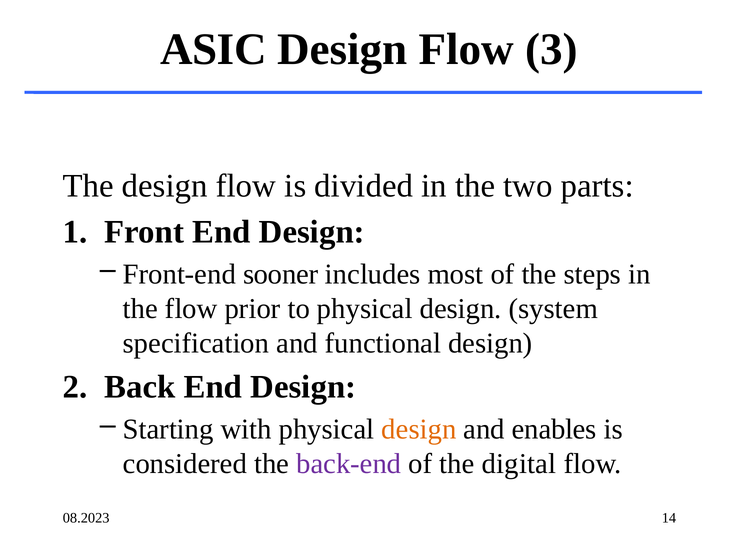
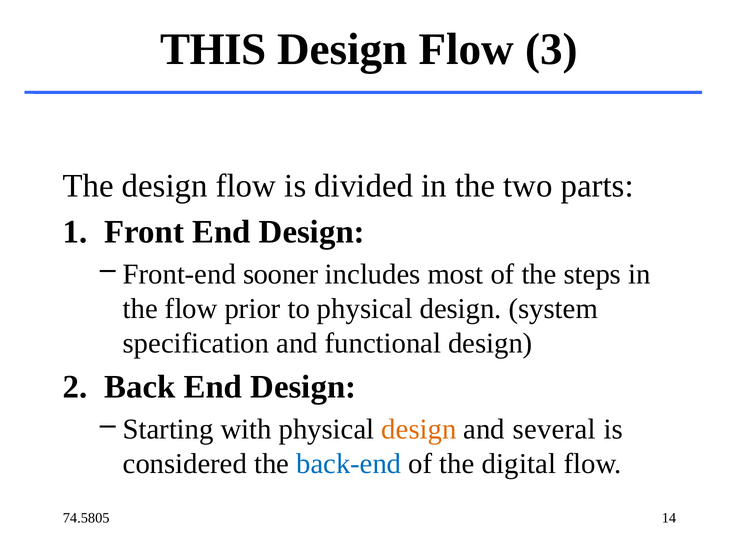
ASIC: ASIC -> THIS
enables: enables -> several
back-end colour: purple -> blue
08.2023: 08.2023 -> 74.5805
